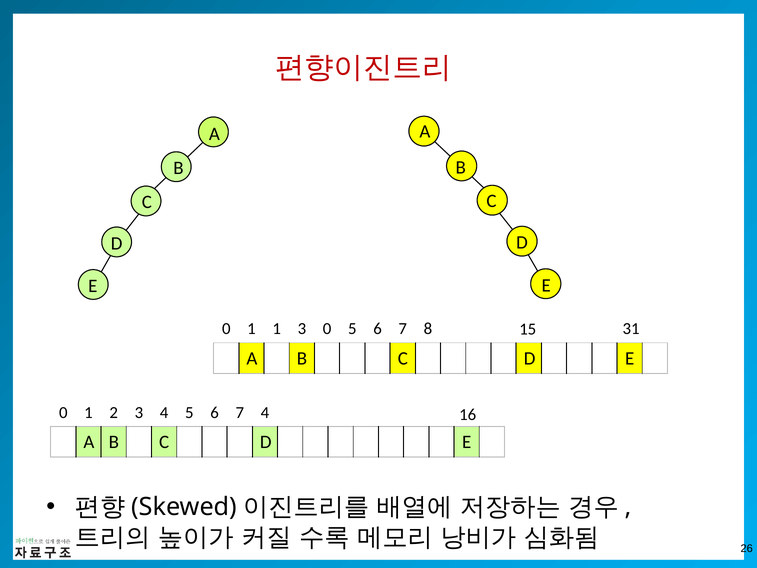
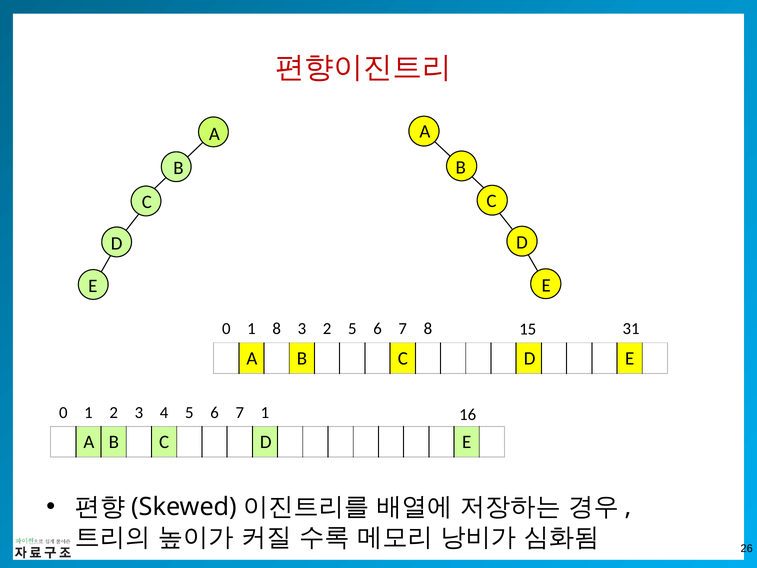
1 1: 1 -> 8
3 0: 0 -> 2
7 4: 4 -> 1
